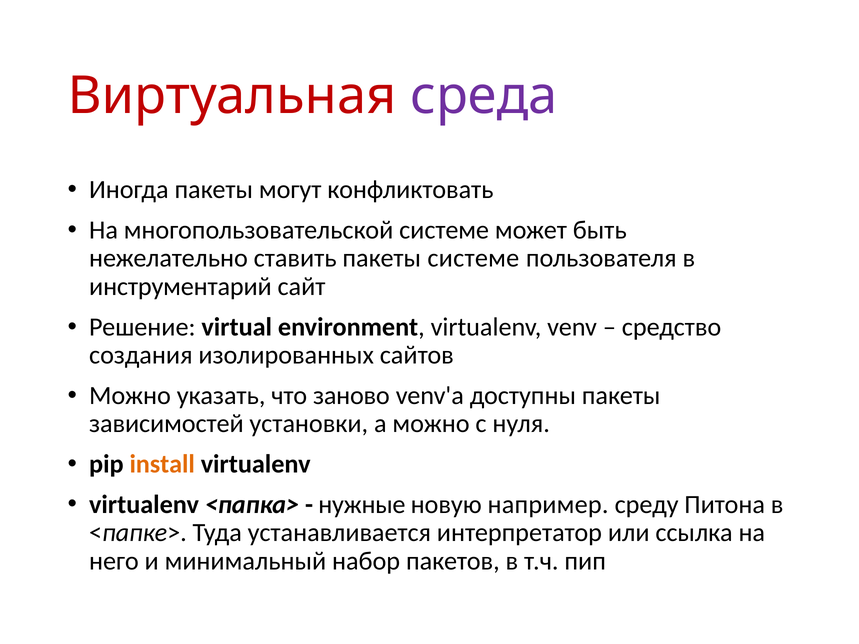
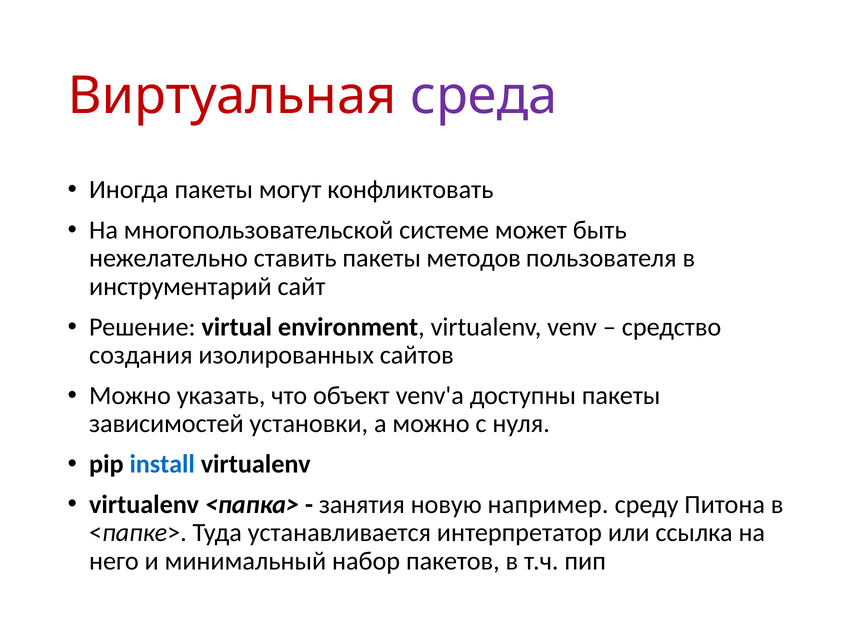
пакеты системе: системе -> методов
заново: заново -> объект
install colour: orange -> blue
нужные: нужные -> занятия
